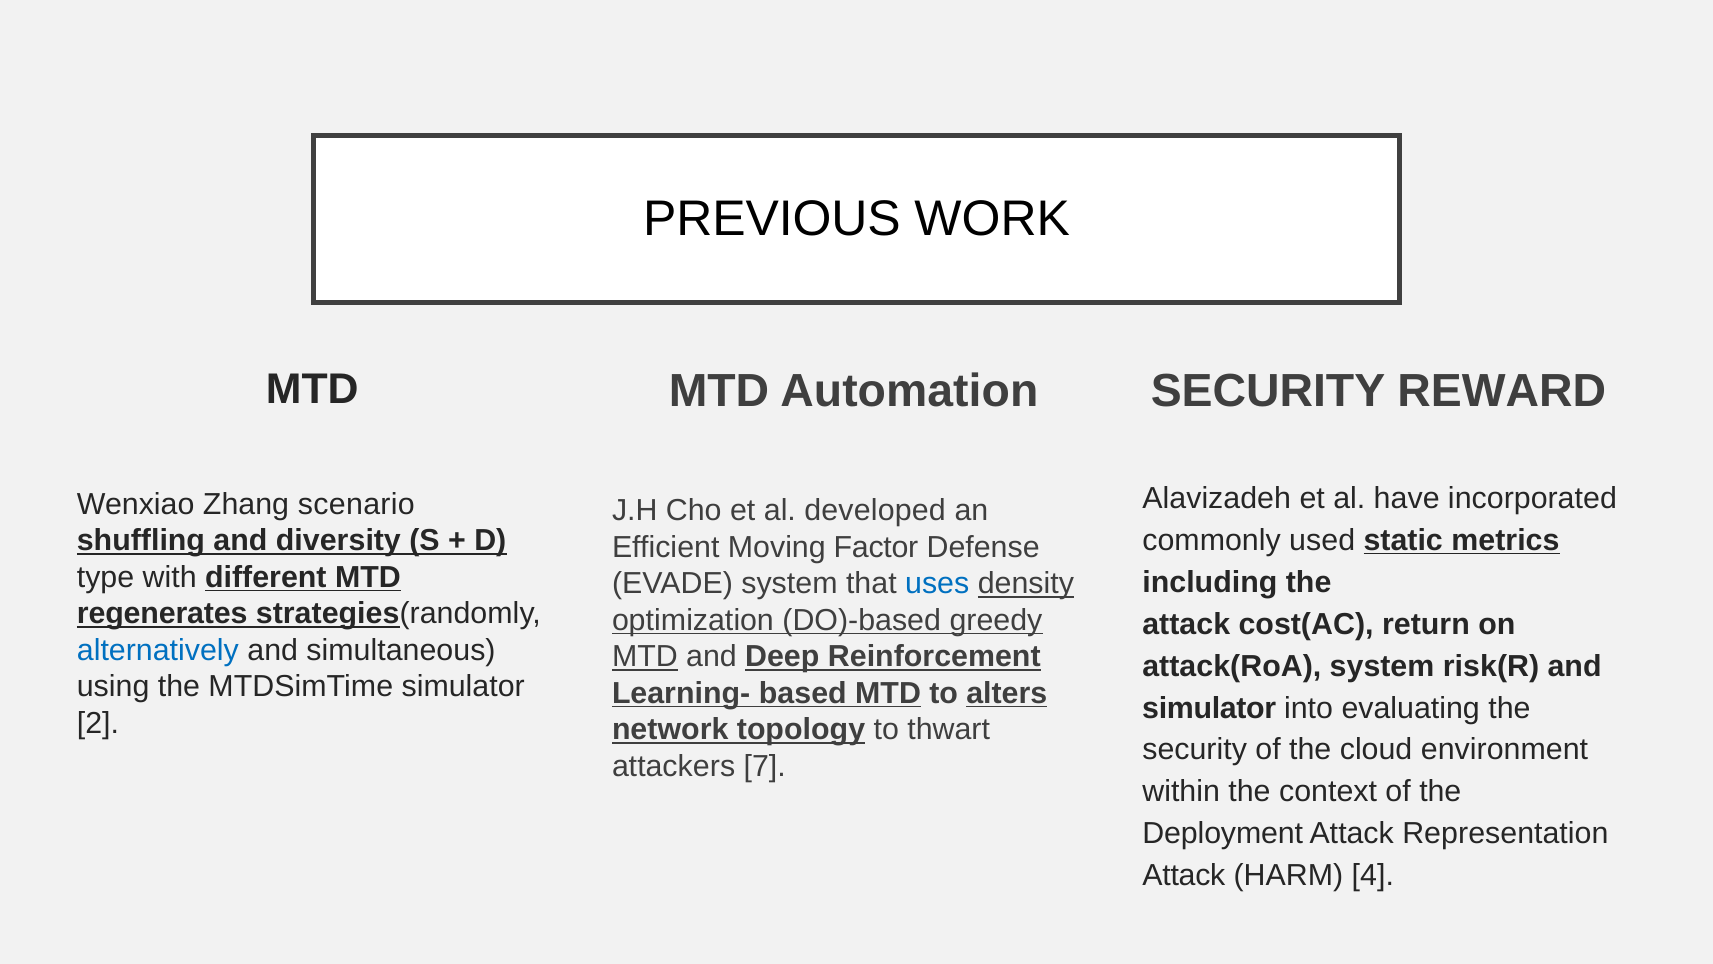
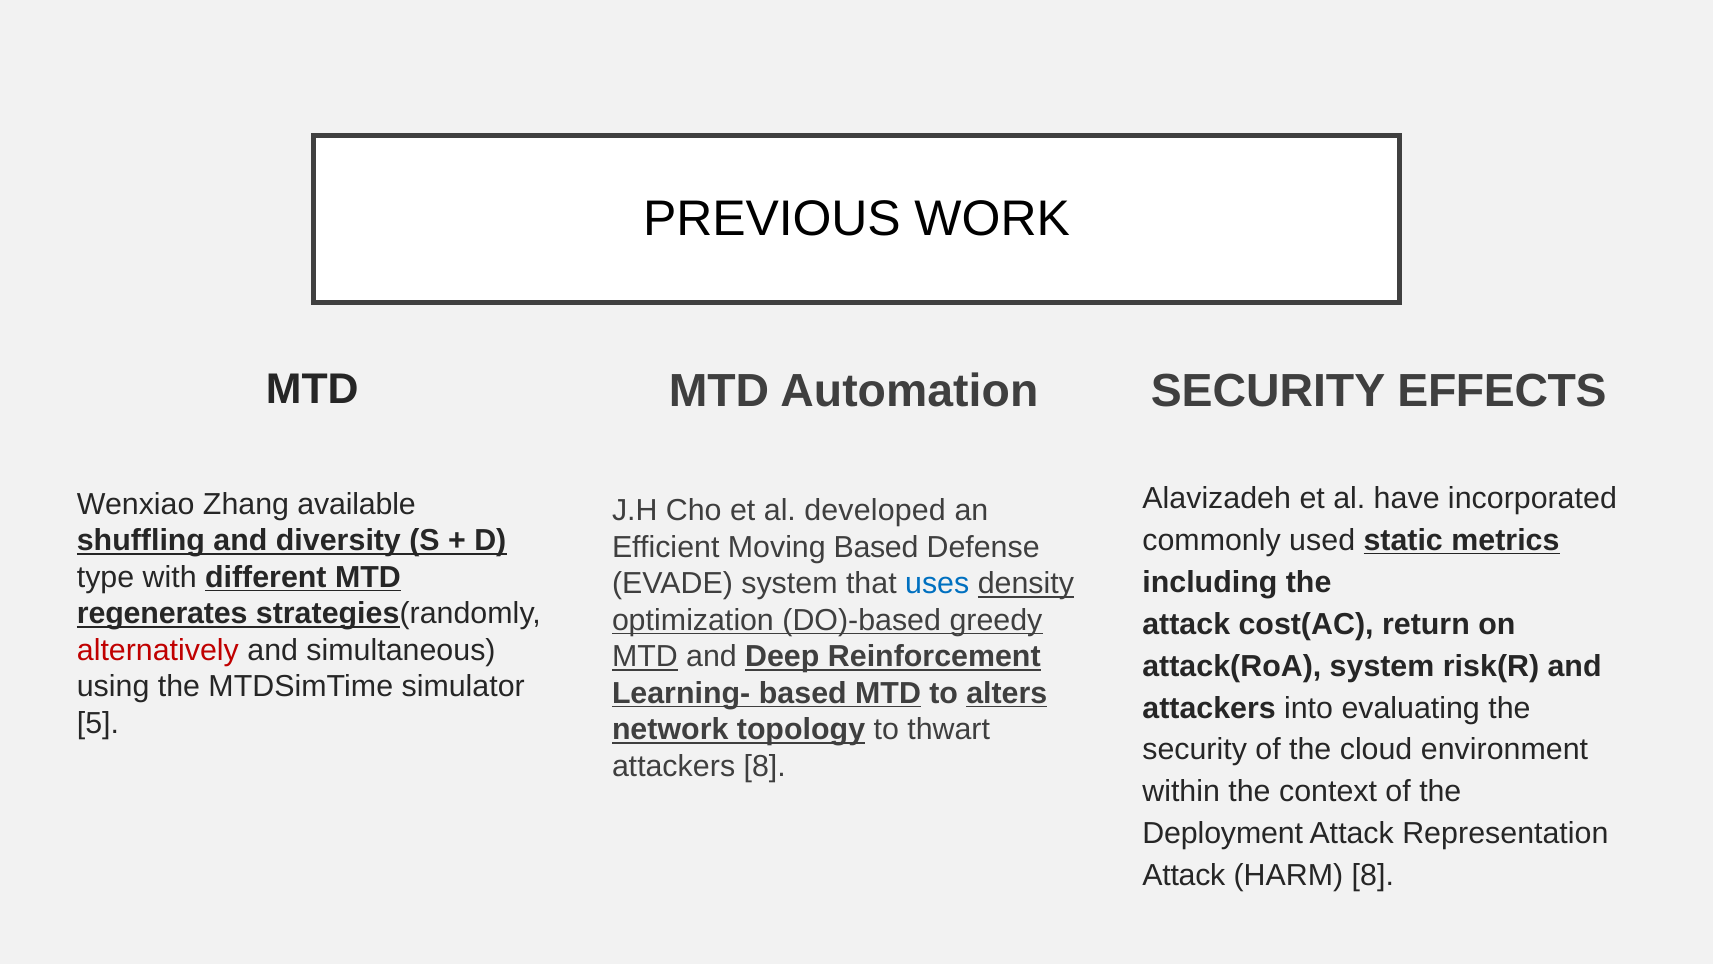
REWARD: REWARD -> EFFECTS
scenario: scenario -> available
Moving Factor: Factor -> Based
alternatively colour: blue -> red
simulator at (1209, 708): simulator -> attackers
2: 2 -> 5
attackers 7: 7 -> 8
HARM 4: 4 -> 8
